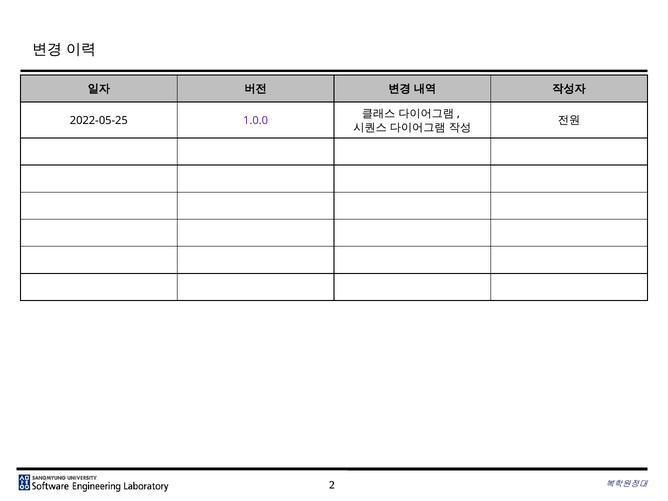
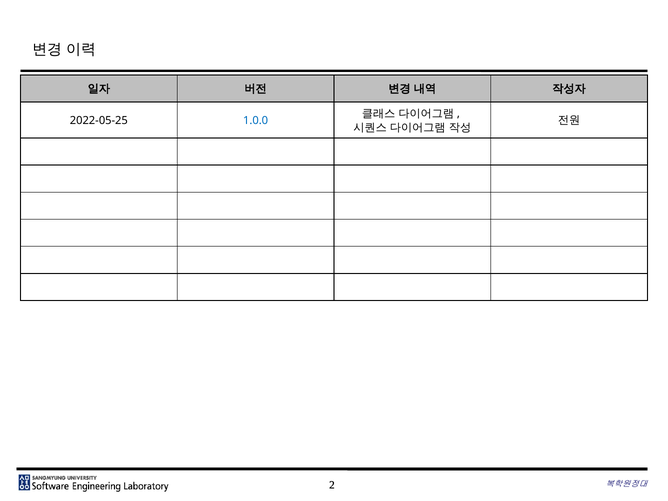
1.0.0 colour: purple -> blue
